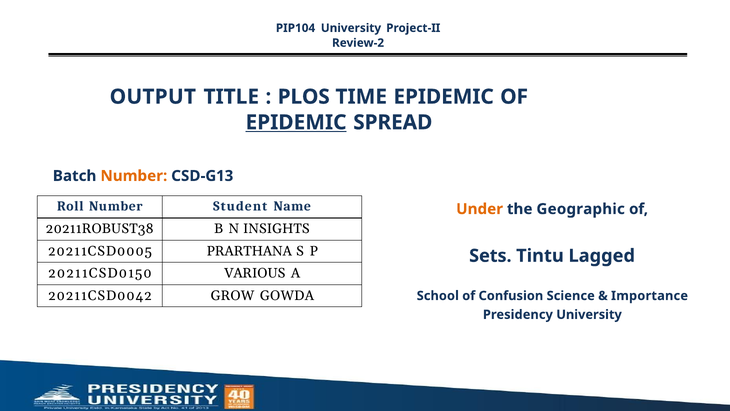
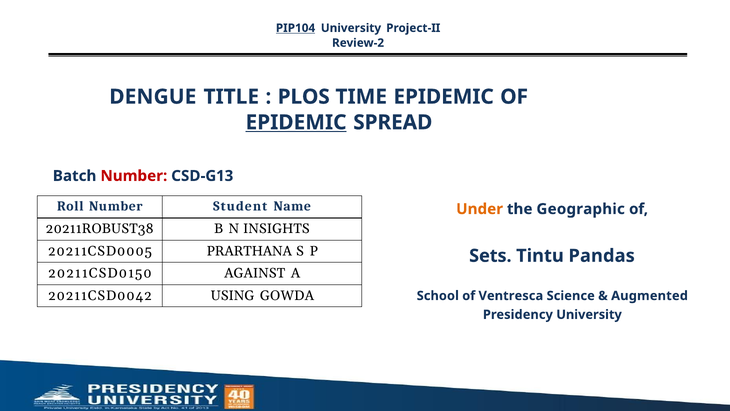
PIP104 underline: none -> present
OUTPUT: OUTPUT -> DENGUE
Number at (134, 176) colour: orange -> red
Lagged: Lagged -> Pandas
VARIOUS: VARIOUS -> AGAINST
GROW: GROW -> USING
Confusion: Confusion -> Ventresca
Importance: Importance -> Augmented
